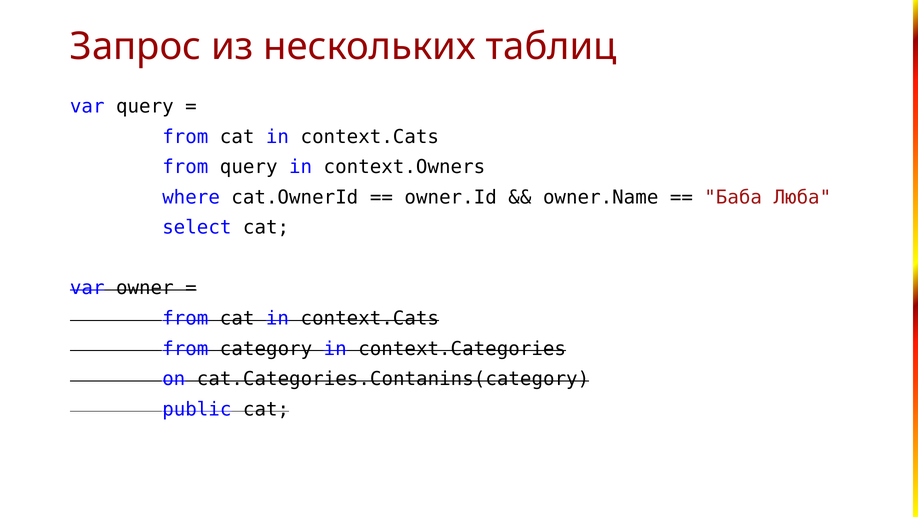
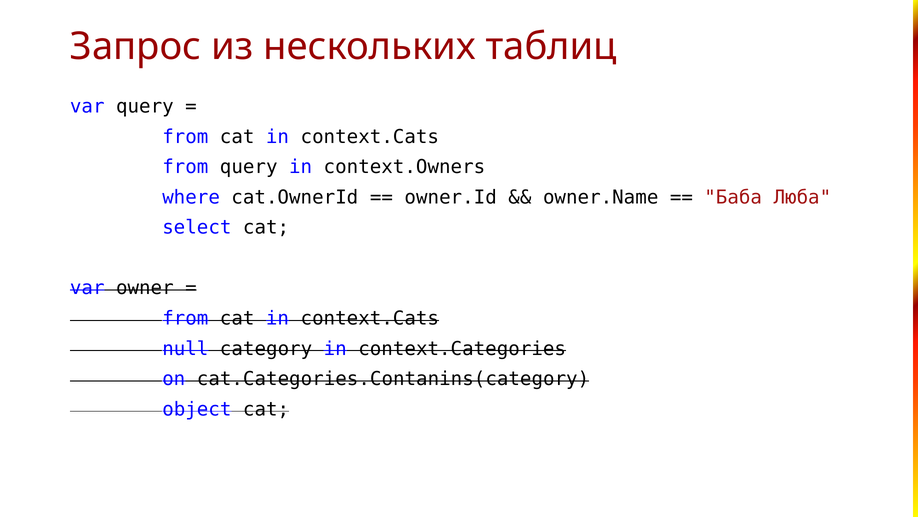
from at (185, 348): from -> null
public: public -> object
